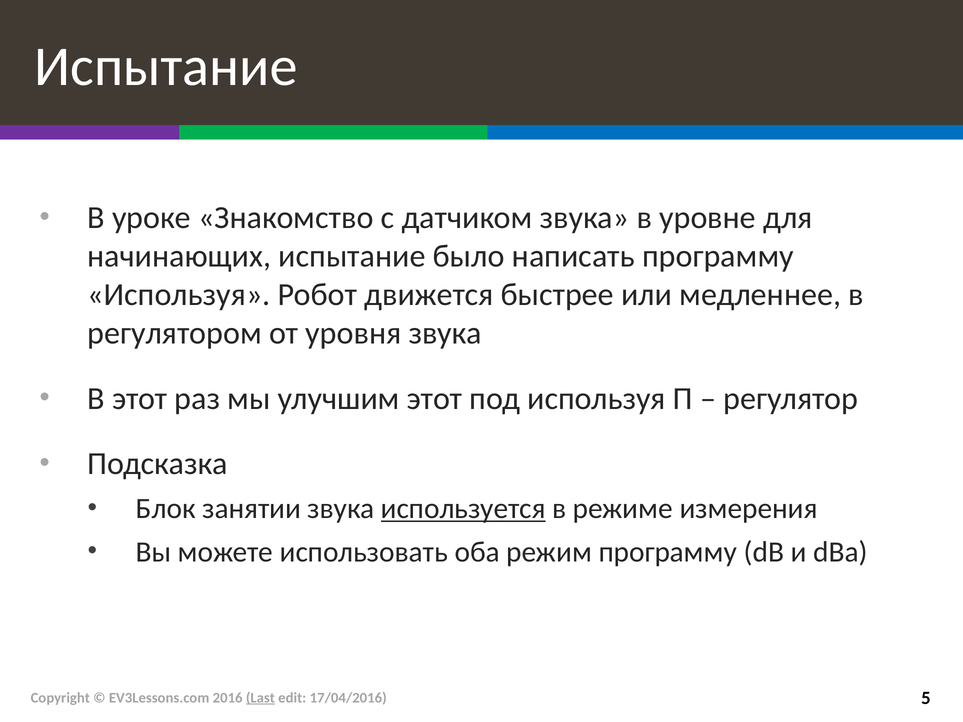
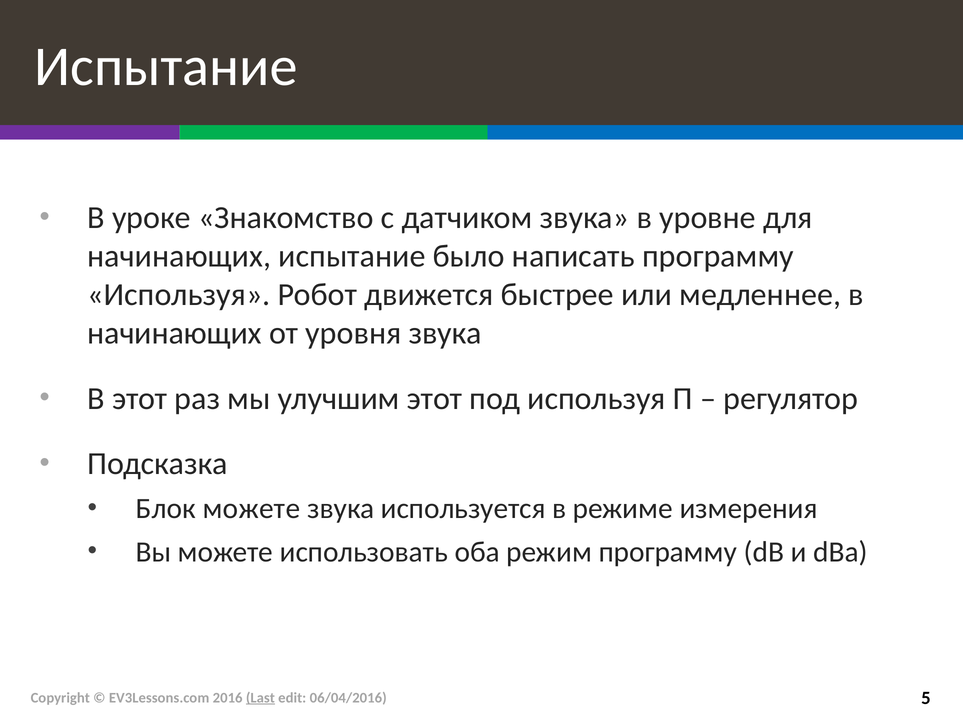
регулятором at (175, 333): регулятором -> начинающих
Блок занятии: занятии -> можете
используется underline: present -> none
17/04/2016: 17/04/2016 -> 06/04/2016
